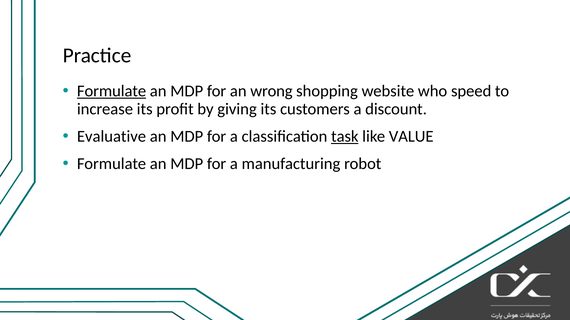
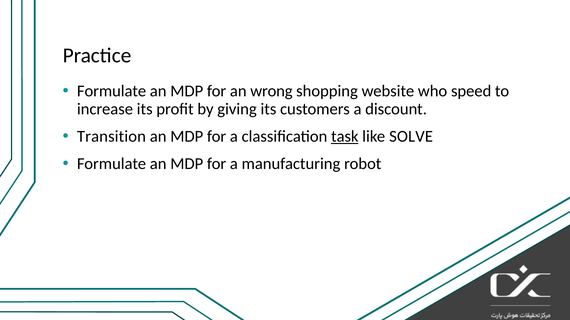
Formulate at (112, 91) underline: present -> none
Evaluative: Evaluative -> Transition
VALUE: VALUE -> SOLVE
